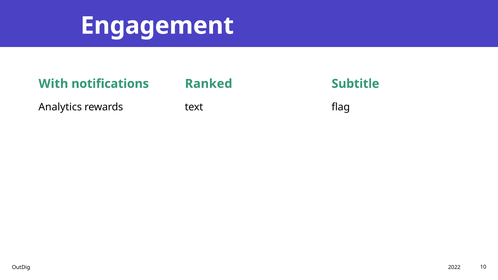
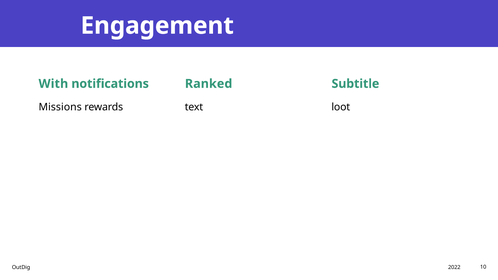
Analytics: Analytics -> Missions
flag: flag -> loot
